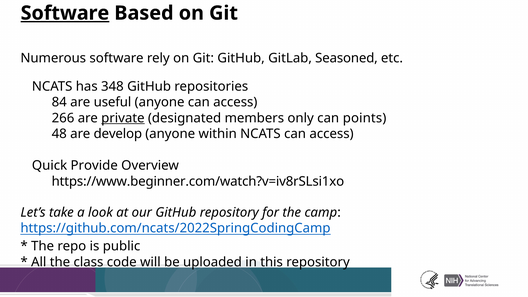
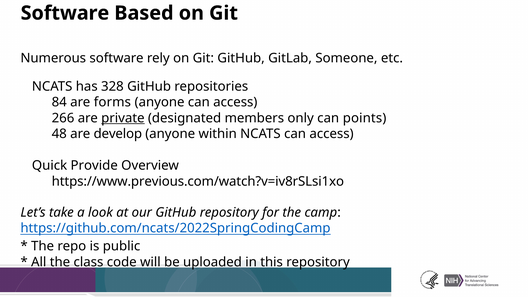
Software at (65, 13) underline: present -> none
Seasoned: Seasoned -> Someone
348: 348 -> 328
useful: useful -> forms
https://www.beginner.com/watch?v=iv8rSLsi1xo: https://www.beginner.com/watch?v=iv8rSLsi1xo -> https://www.previous.com/watch?v=iv8rSLsi1xo
